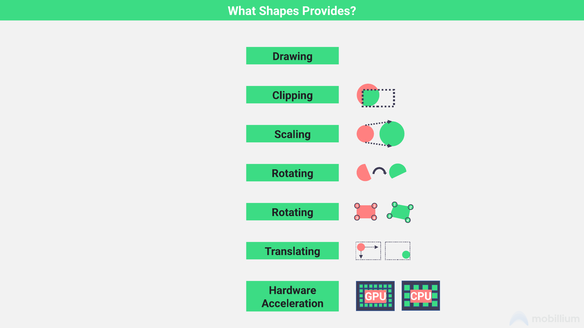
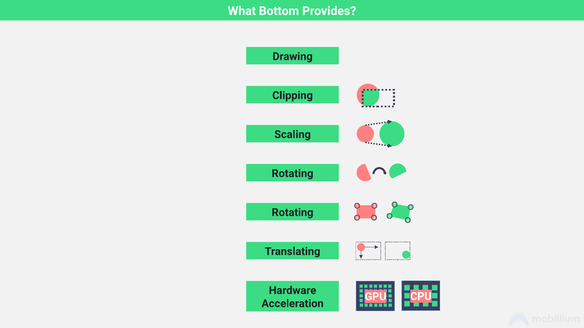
Shapes: Shapes -> Bottom
